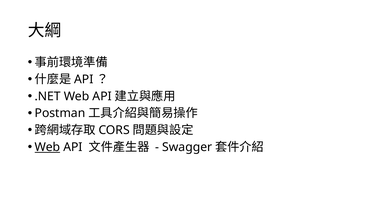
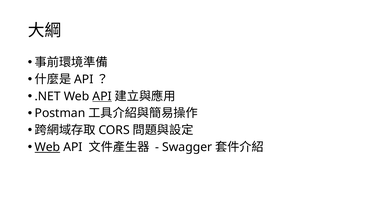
API at (102, 96) underline: none -> present
